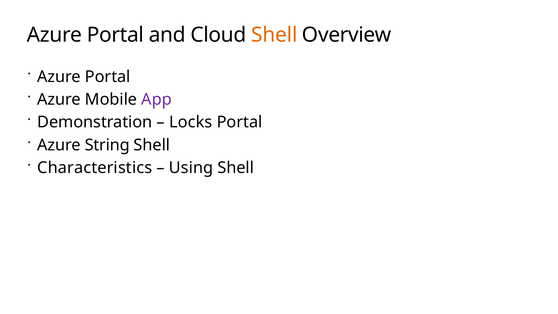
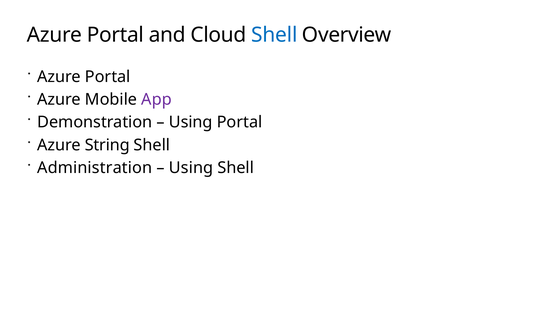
Shell at (274, 35) colour: orange -> blue
Locks at (191, 122): Locks -> Using
Characteristics: Characteristics -> Administration
